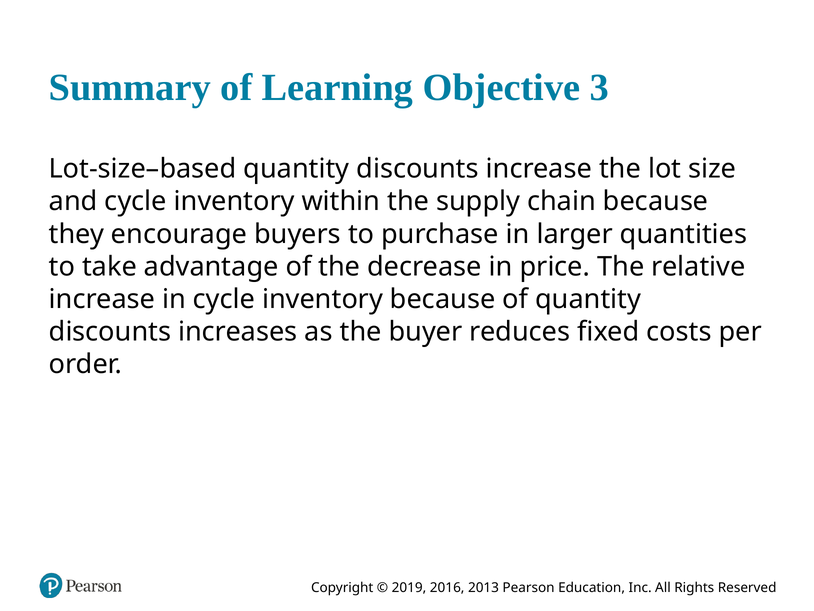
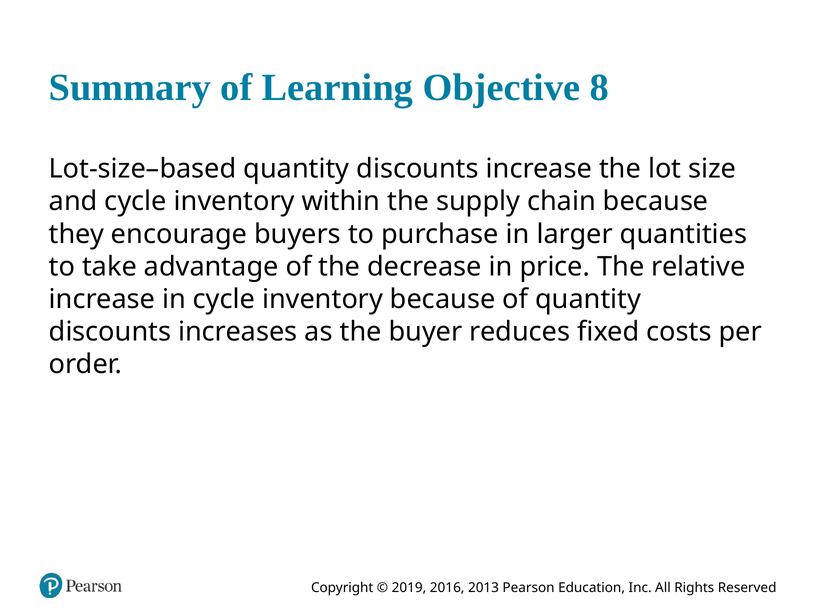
3: 3 -> 8
